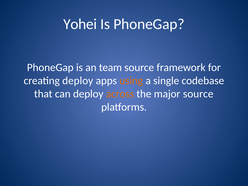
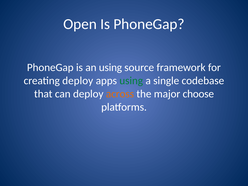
Yohei: Yohei -> Open
an team: team -> using
using at (131, 81) colour: orange -> green
major source: source -> choose
